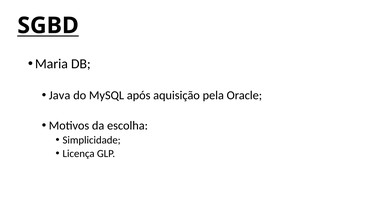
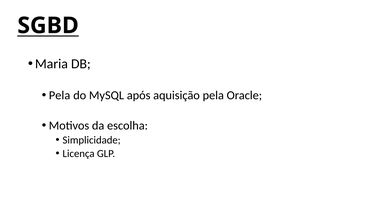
Java at (60, 95): Java -> Pela
